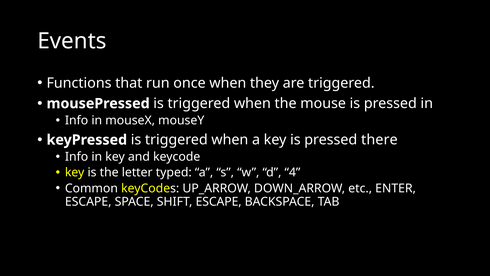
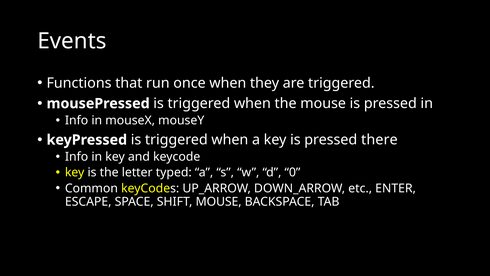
4: 4 -> 0
SHIFT ESCAPE: ESCAPE -> MOUSE
